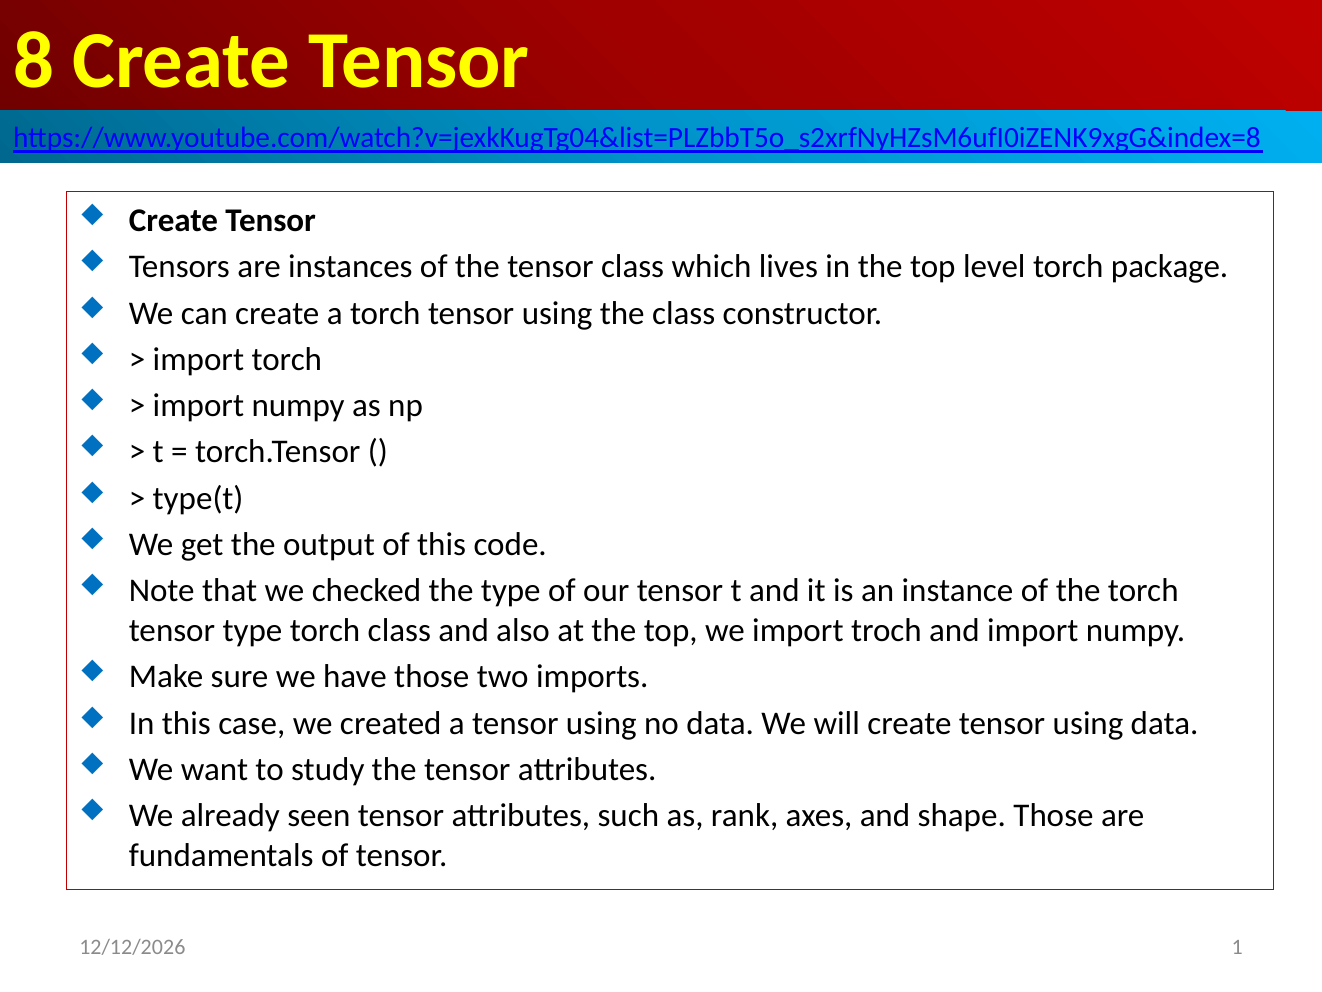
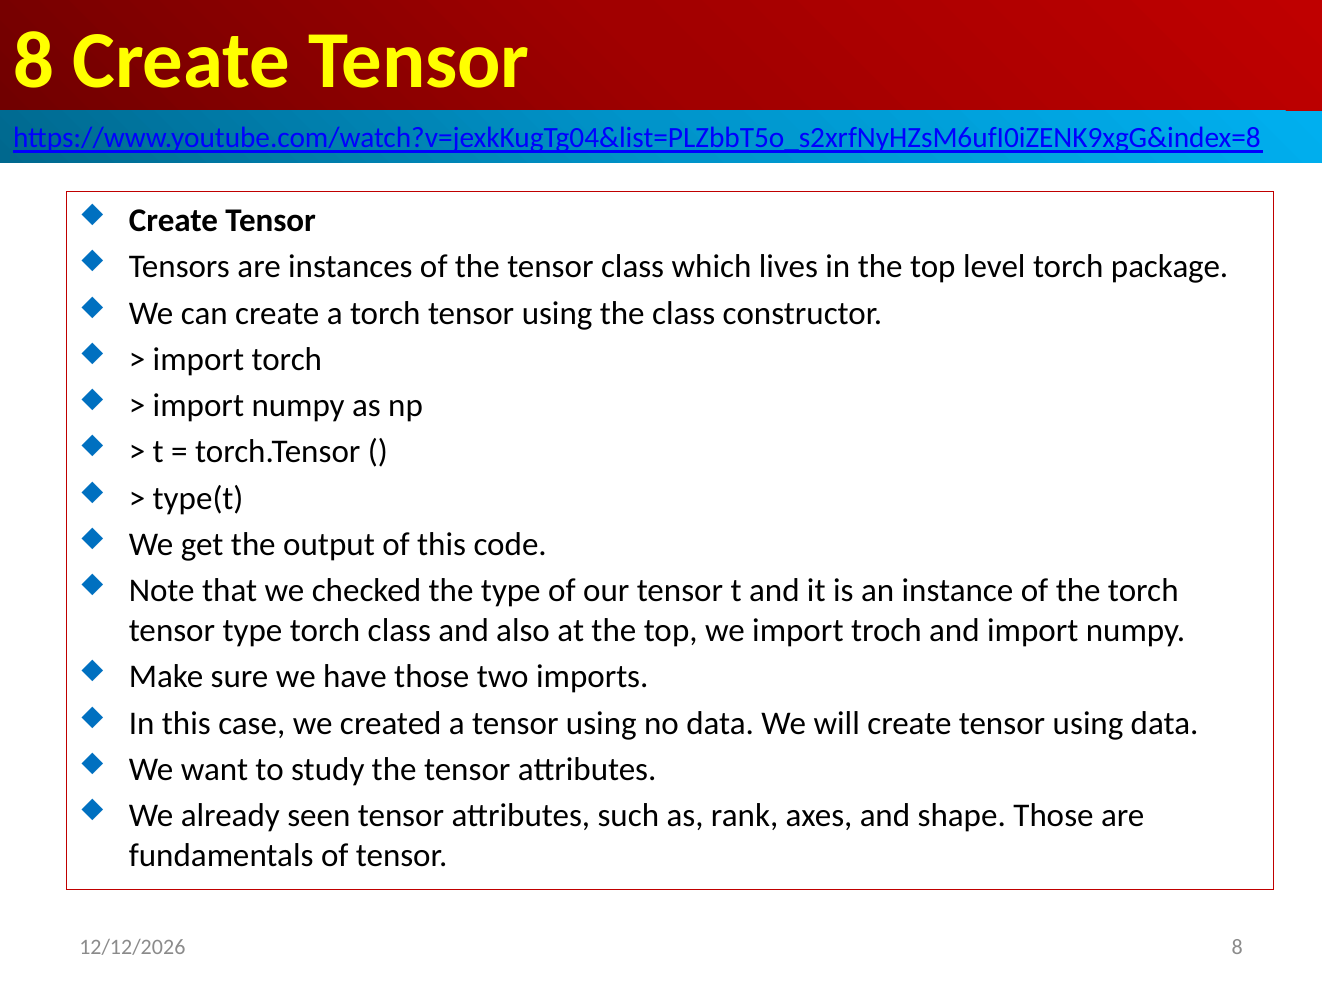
1 at (1237, 947): 1 -> 8
